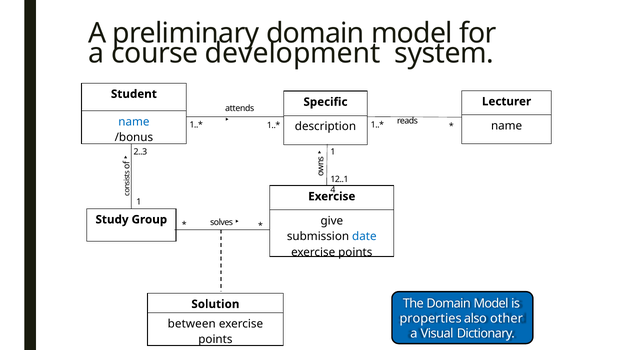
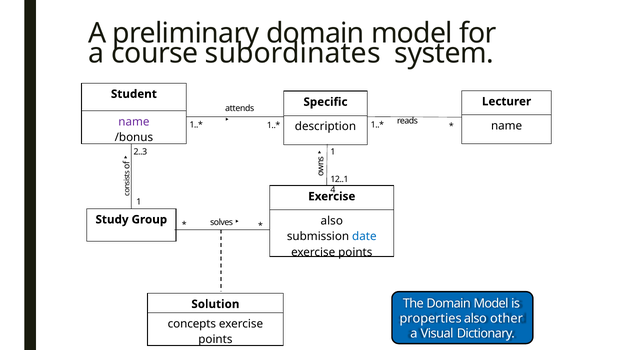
development: development -> subordinates
name at (134, 122) colour: blue -> purple
give at (332, 220): give -> also
between: between -> concepts
